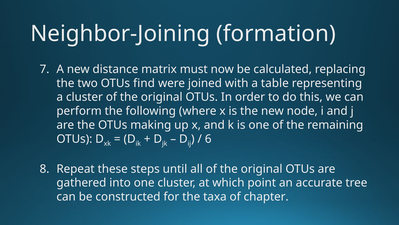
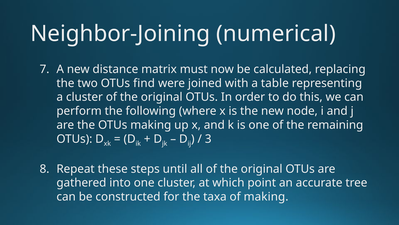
formation: formation -> numerical
6: 6 -> 3
of chapter: chapter -> making
